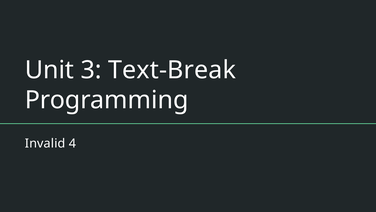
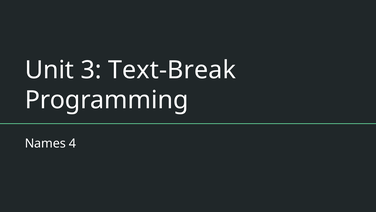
Invalid: Invalid -> Names
